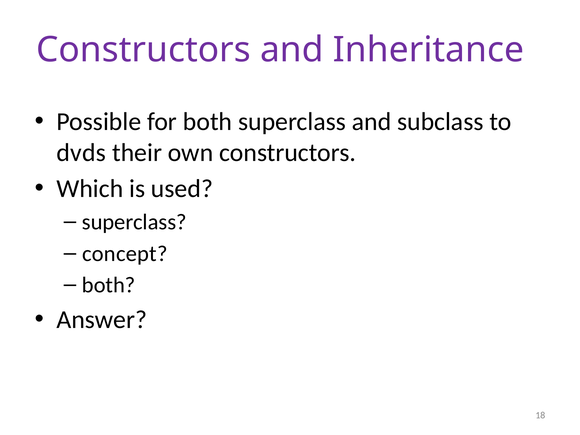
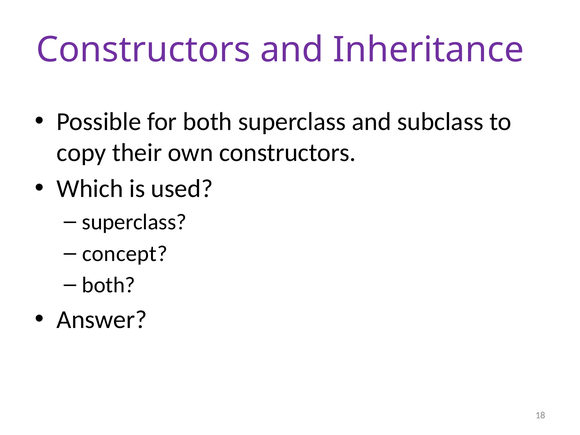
dvds: dvds -> copy
